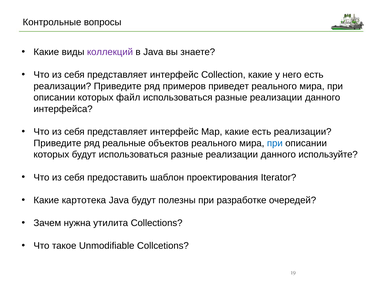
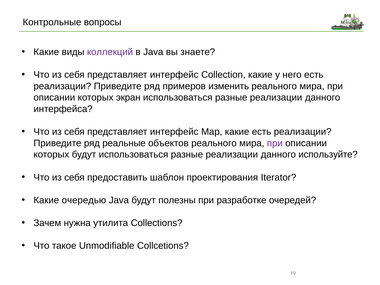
приведет: приведет -> изменить
файл: файл -> экран
при at (275, 143) colour: blue -> purple
картотека: картотека -> очередью
